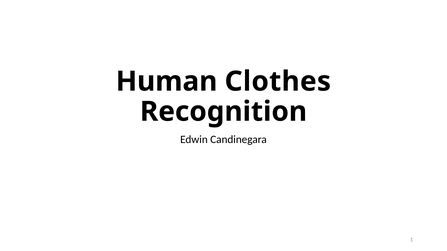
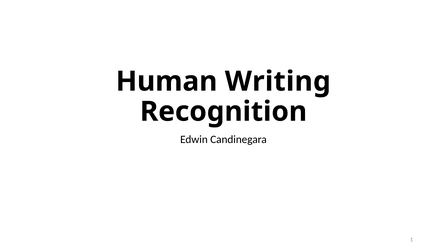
Clothes: Clothes -> Writing
